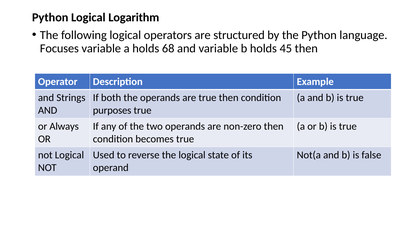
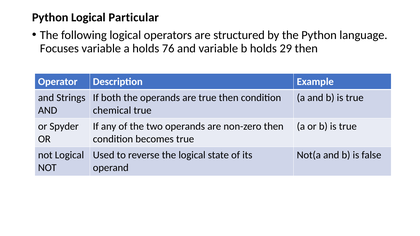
Logarithm: Logarithm -> Particular
68: 68 -> 76
45: 45 -> 29
purposes: purposes -> chemical
Always: Always -> Spyder
